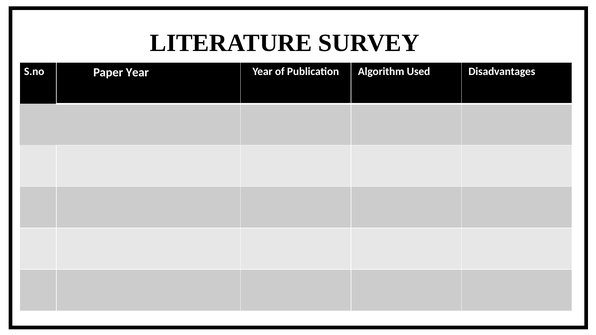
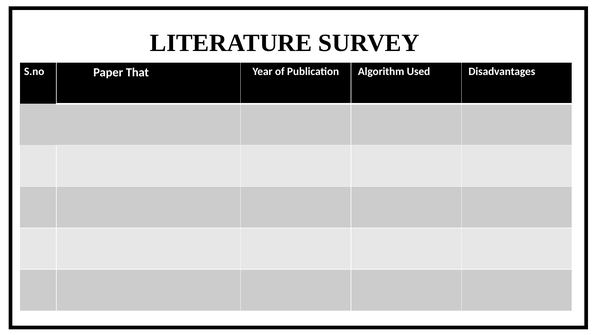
Paper Year: Year -> That
